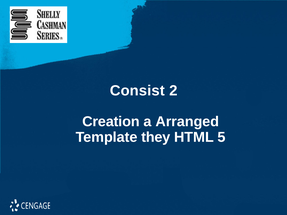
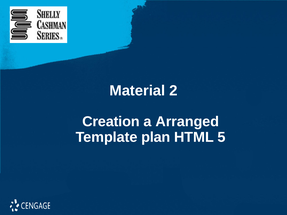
Consist: Consist -> Material
they: they -> plan
